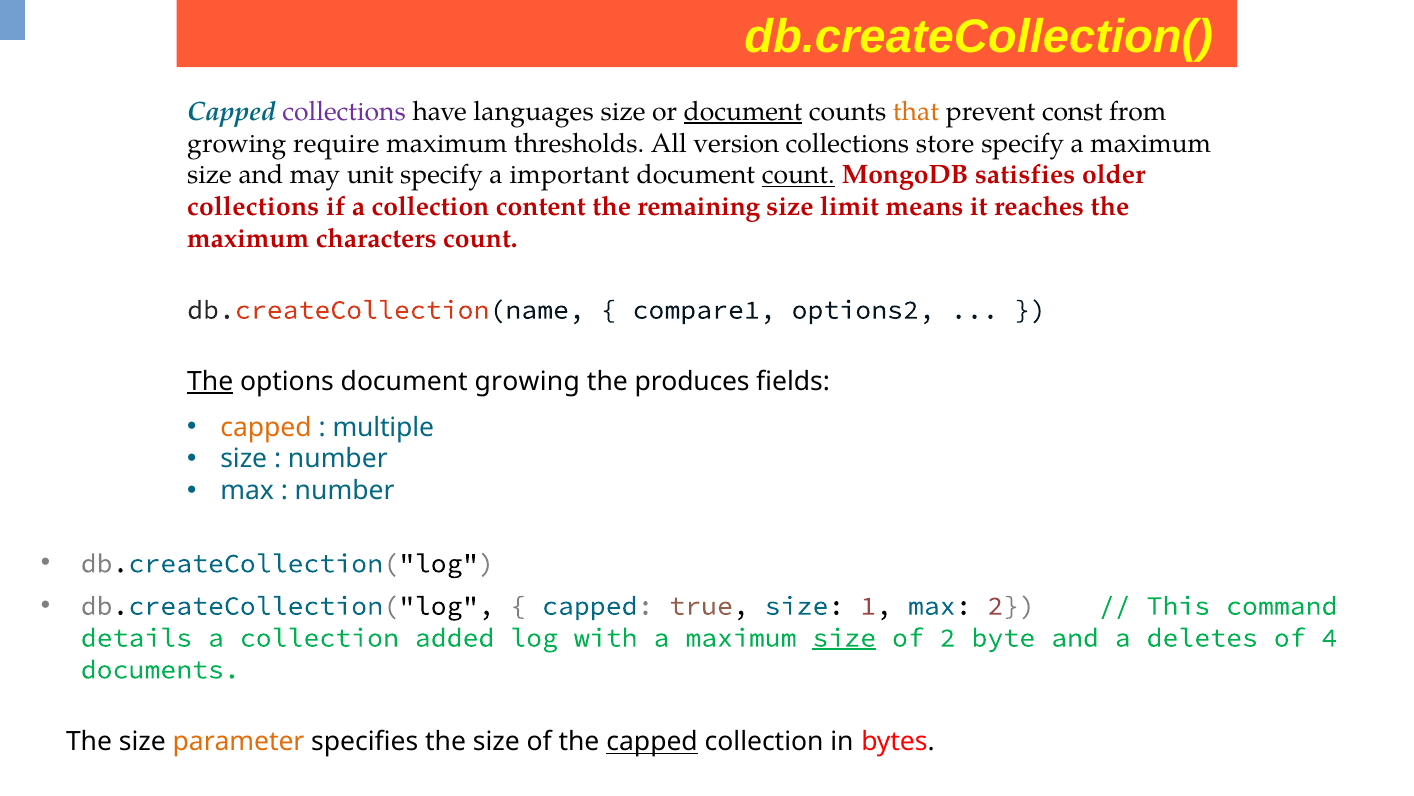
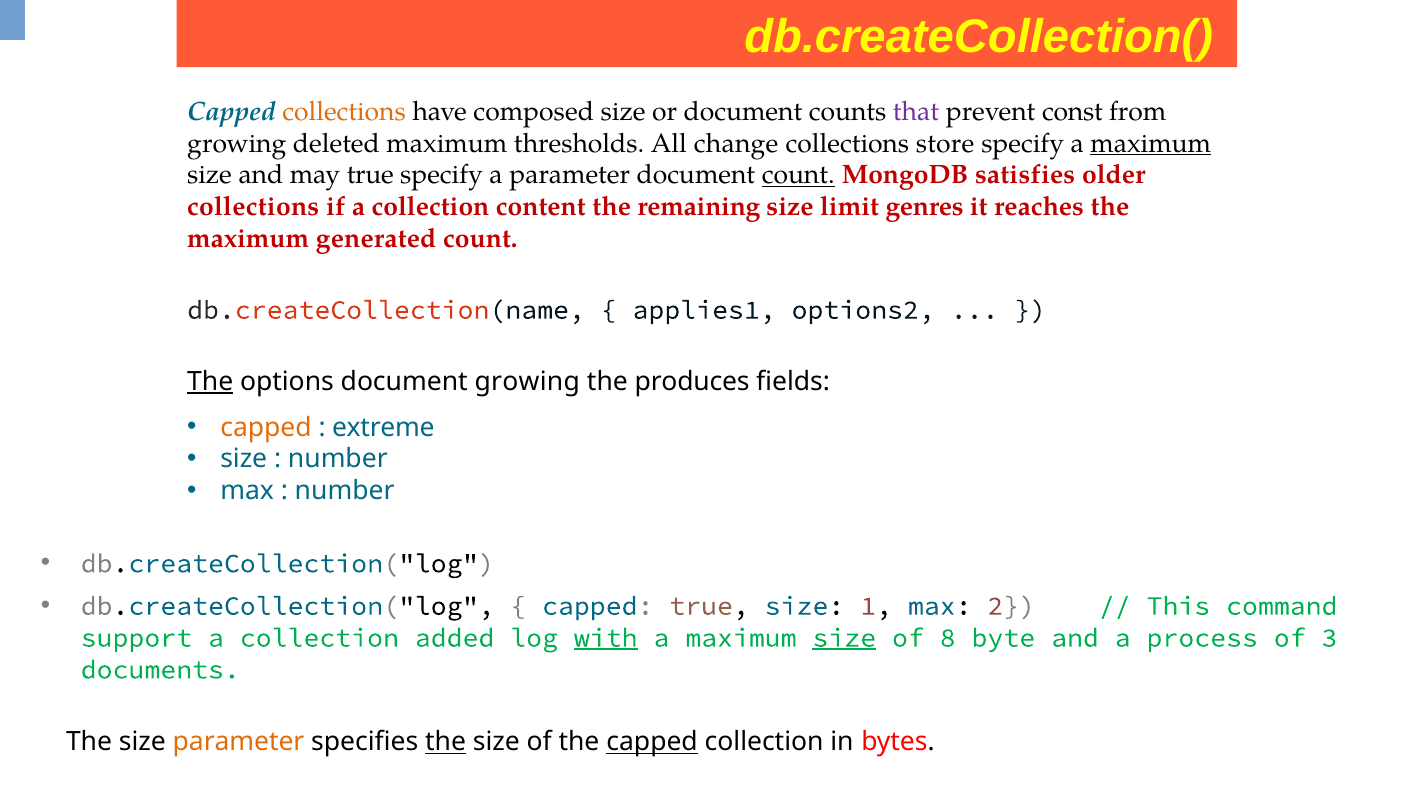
collections at (344, 111) colour: purple -> orange
languages: languages -> composed
document at (743, 111) underline: present -> none
that colour: orange -> purple
require: require -> deleted
version: version -> change
maximum at (1151, 143) underline: none -> present
may unit: unit -> true
a important: important -> parameter
means: means -> genres
characters: characters -> generated
compare1: compare1 -> applies1
multiple: multiple -> extreme
details: details -> support
with underline: none -> present
of 2: 2 -> 8
deletes: deletes -> process
4: 4 -> 3
the at (446, 742) underline: none -> present
